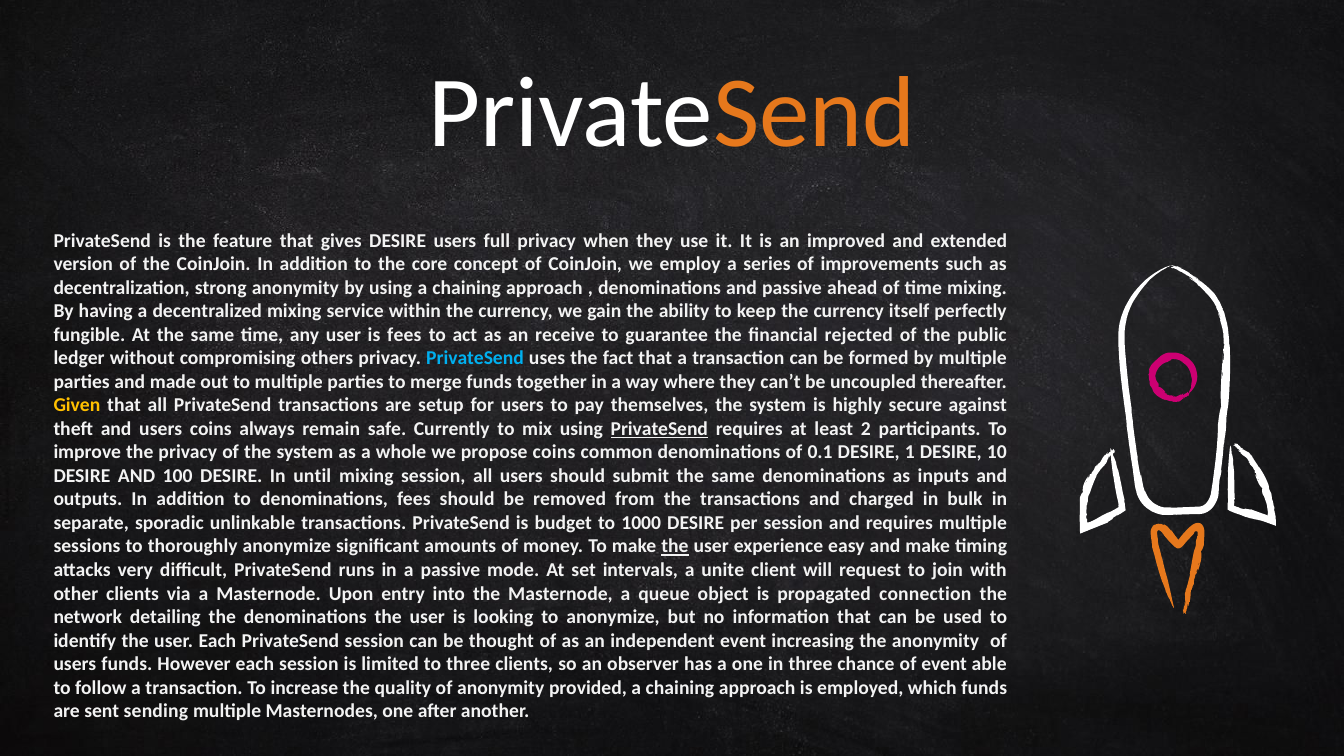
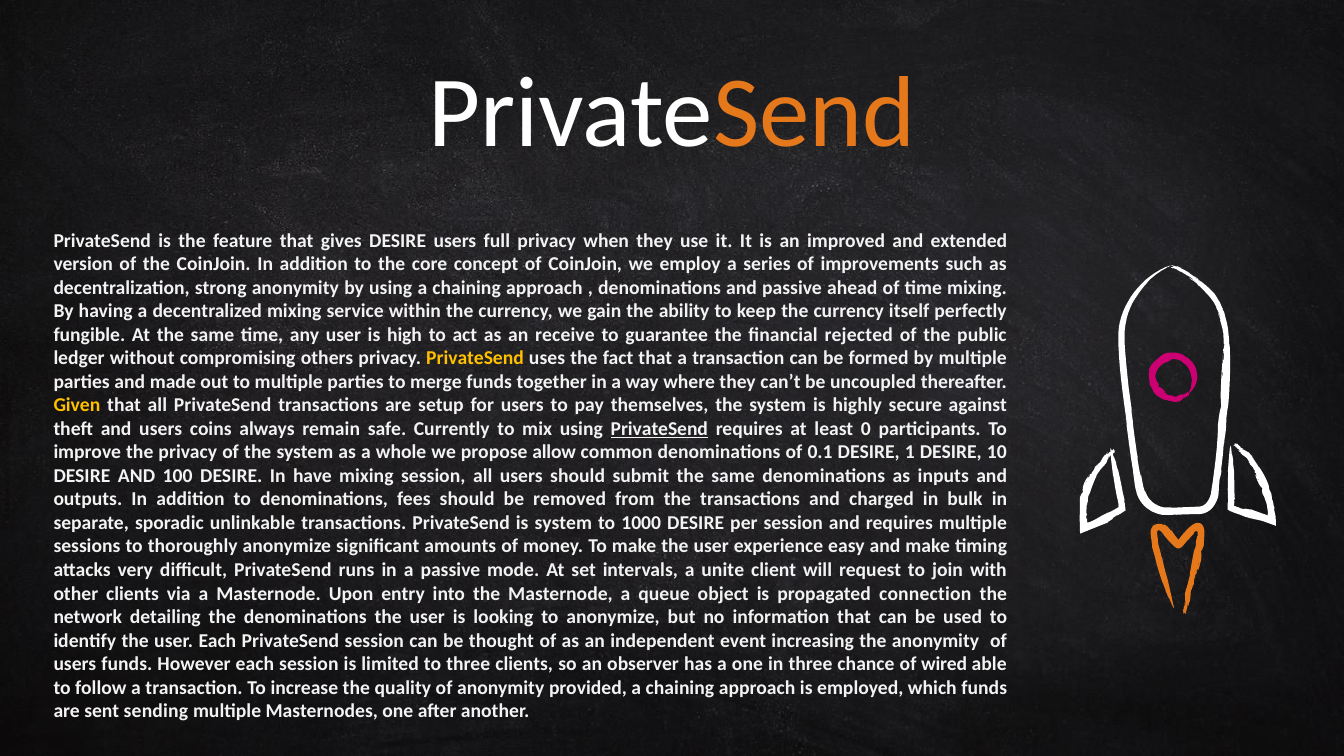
is fees: fees -> high
PrivateSend at (475, 358) colour: light blue -> yellow
2: 2 -> 0
propose coins: coins -> allow
until: until -> have
is budget: budget -> system
the at (675, 547) underline: present -> none
of event: event -> wired
